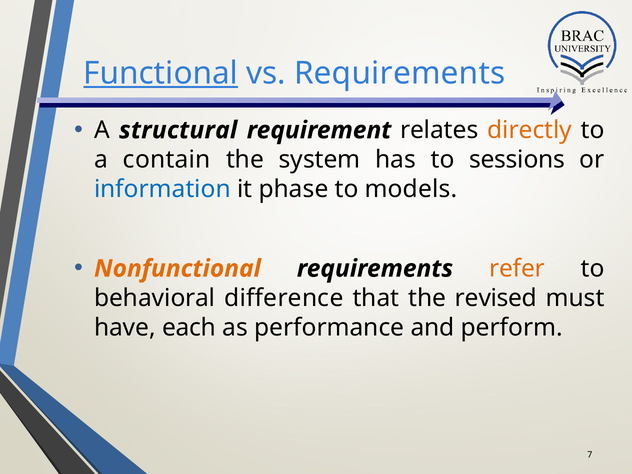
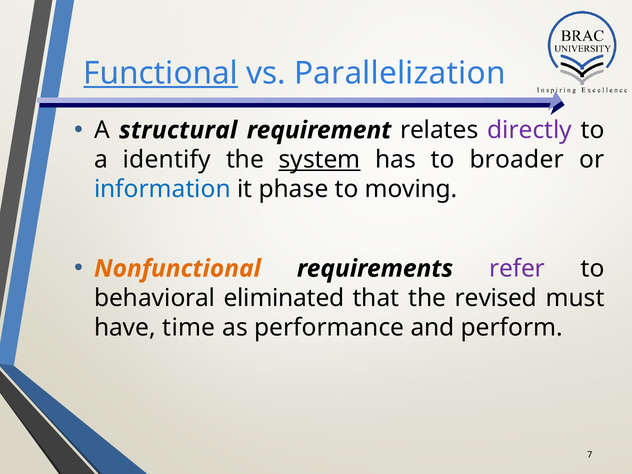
vs Requirements: Requirements -> Parallelization
directly colour: orange -> purple
contain: contain -> identify
system underline: none -> present
sessions: sessions -> broader
models: models -> moving
refer colour: orange -> purple
difference: difference -> eliminated
each: each -> time
